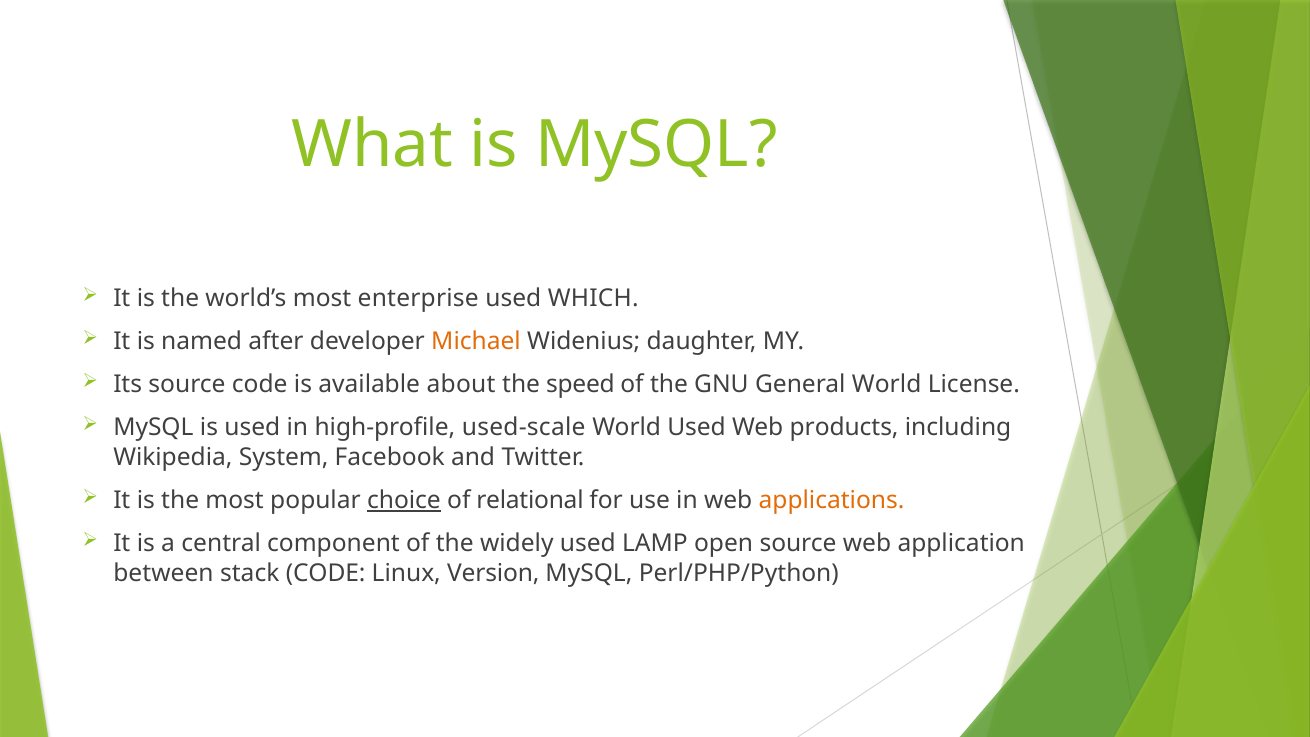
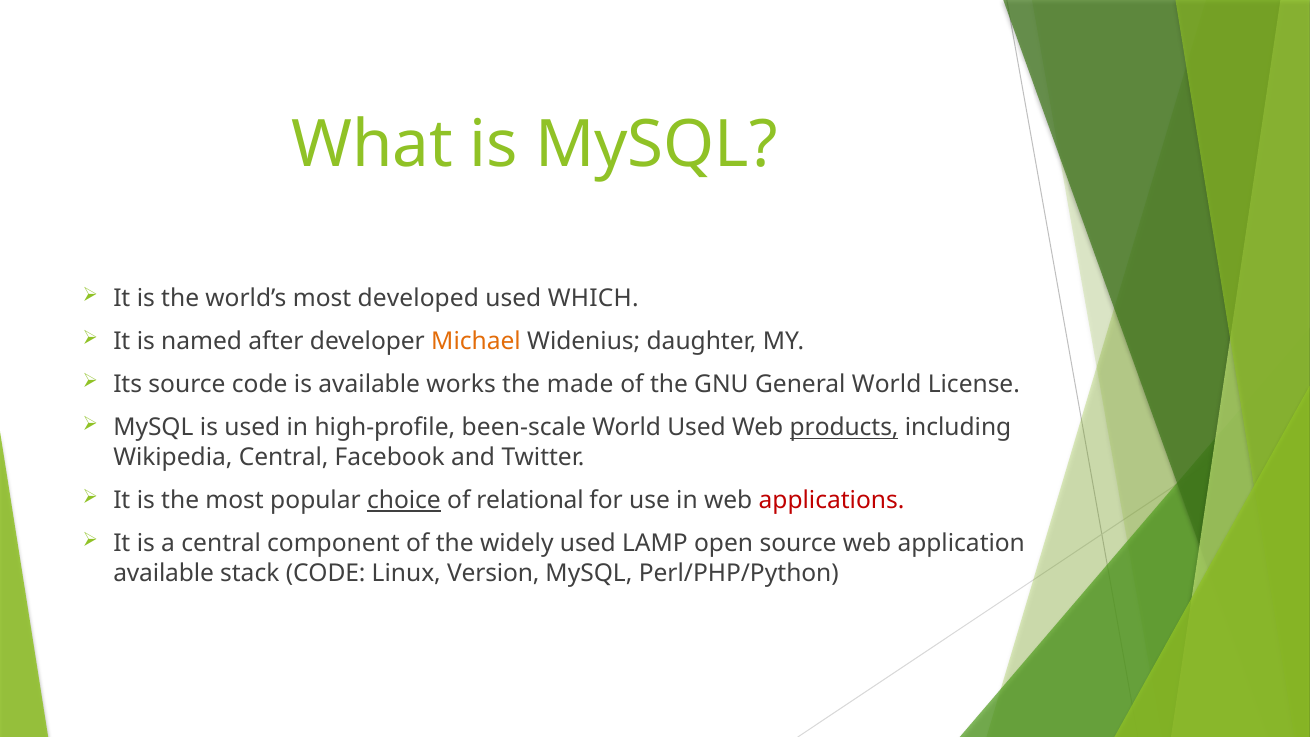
enterprise: enterprise -> developed
about: about -> works
speed: speed -> made
used-scale: used-scale -> been-scale
products underline: none -> present
Wikipedia System: System -> Central
applications colour: orange -> red
between at (163, 573): between -> available
